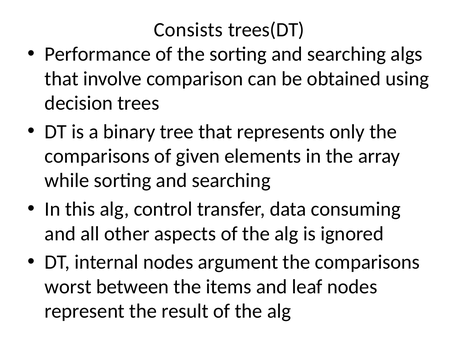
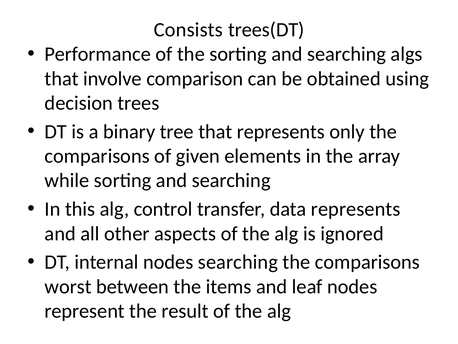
data consuming: consuming -> represents
nodes argument: argument -> searching
